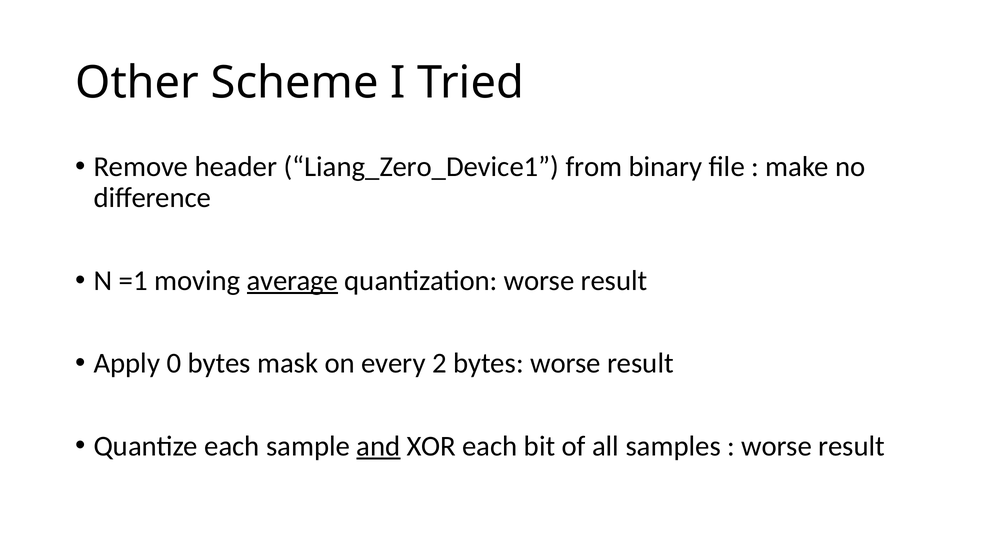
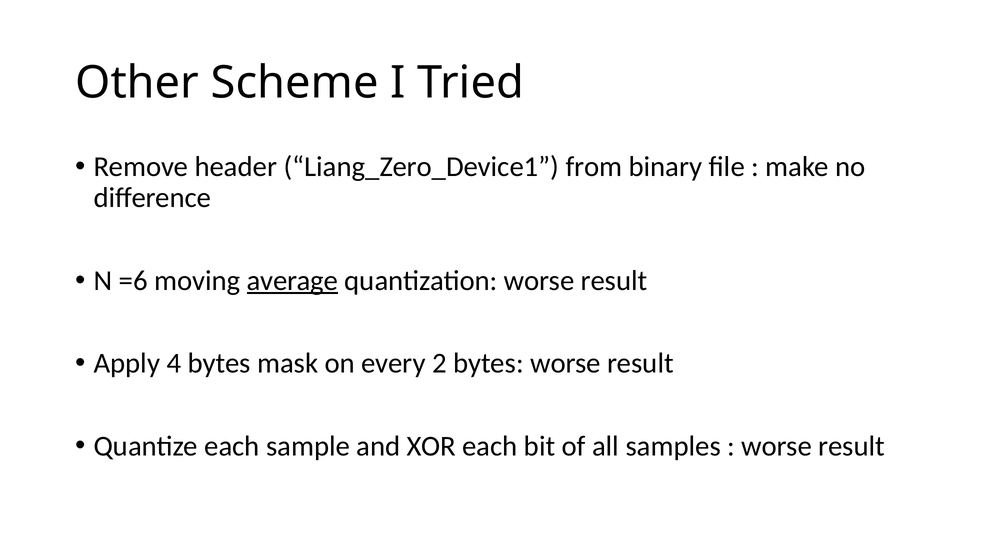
=1: =1 -> =6
0: 0 -> 4
and underline: present -> none
